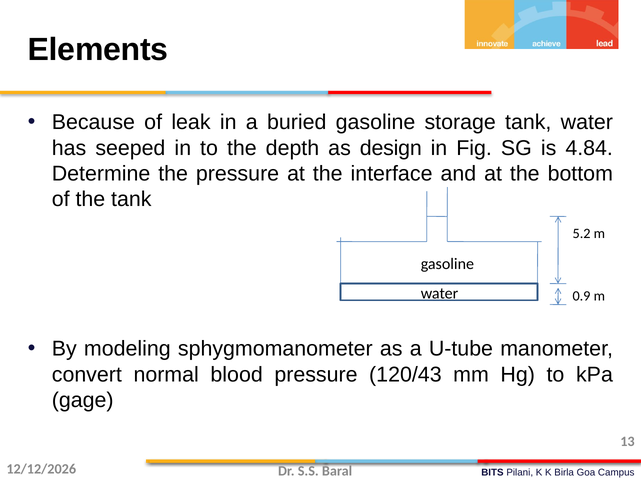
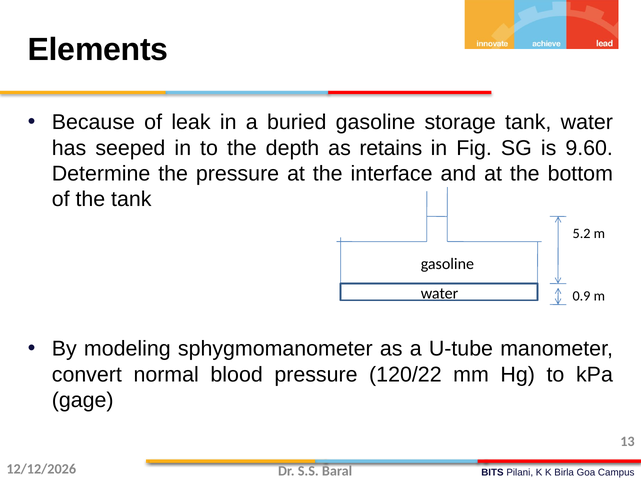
design: design -> retains
4.84: 4.84 -> 9.60
120/43: 120/43 -> 120/22
